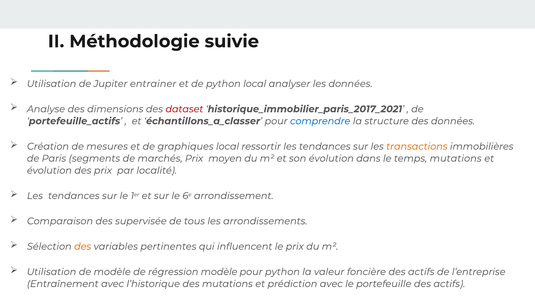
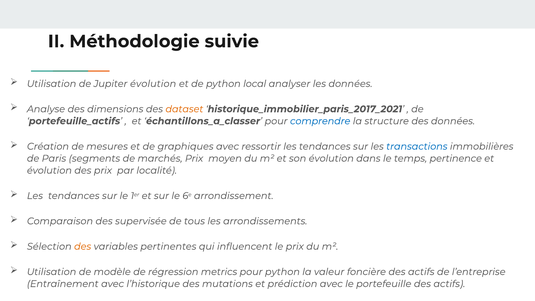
Jupiter entrainer: entrainer -> évolution
dataset colour: red -> orange
graphiques local: local -> avec
transactions colour: orange -> blue
temps mutations: mutations -> pertinence
régression modèle: modèle -> metrics
